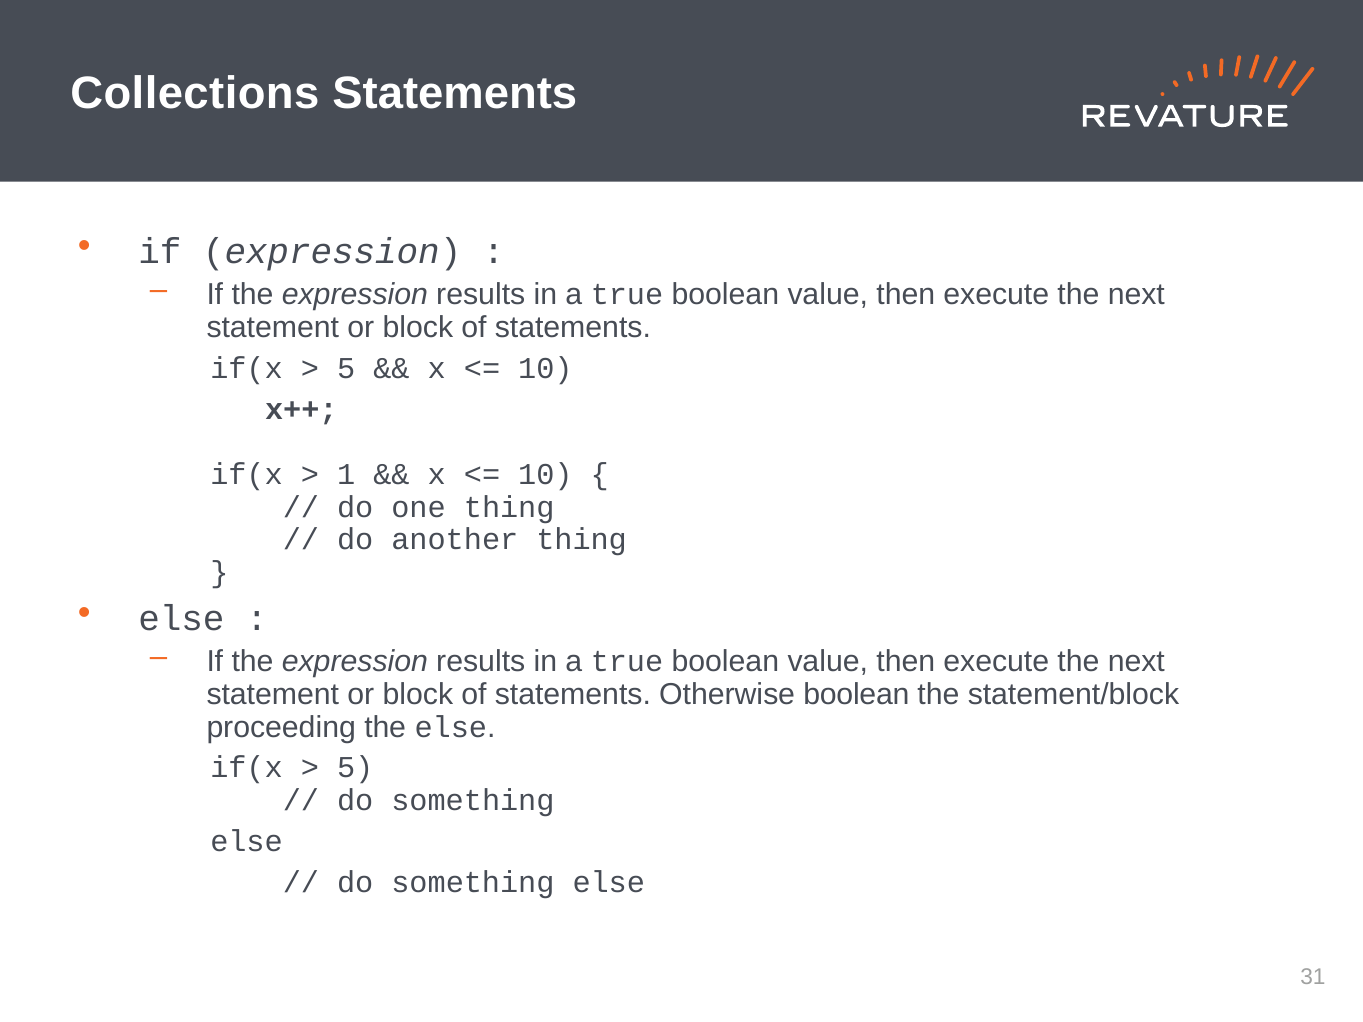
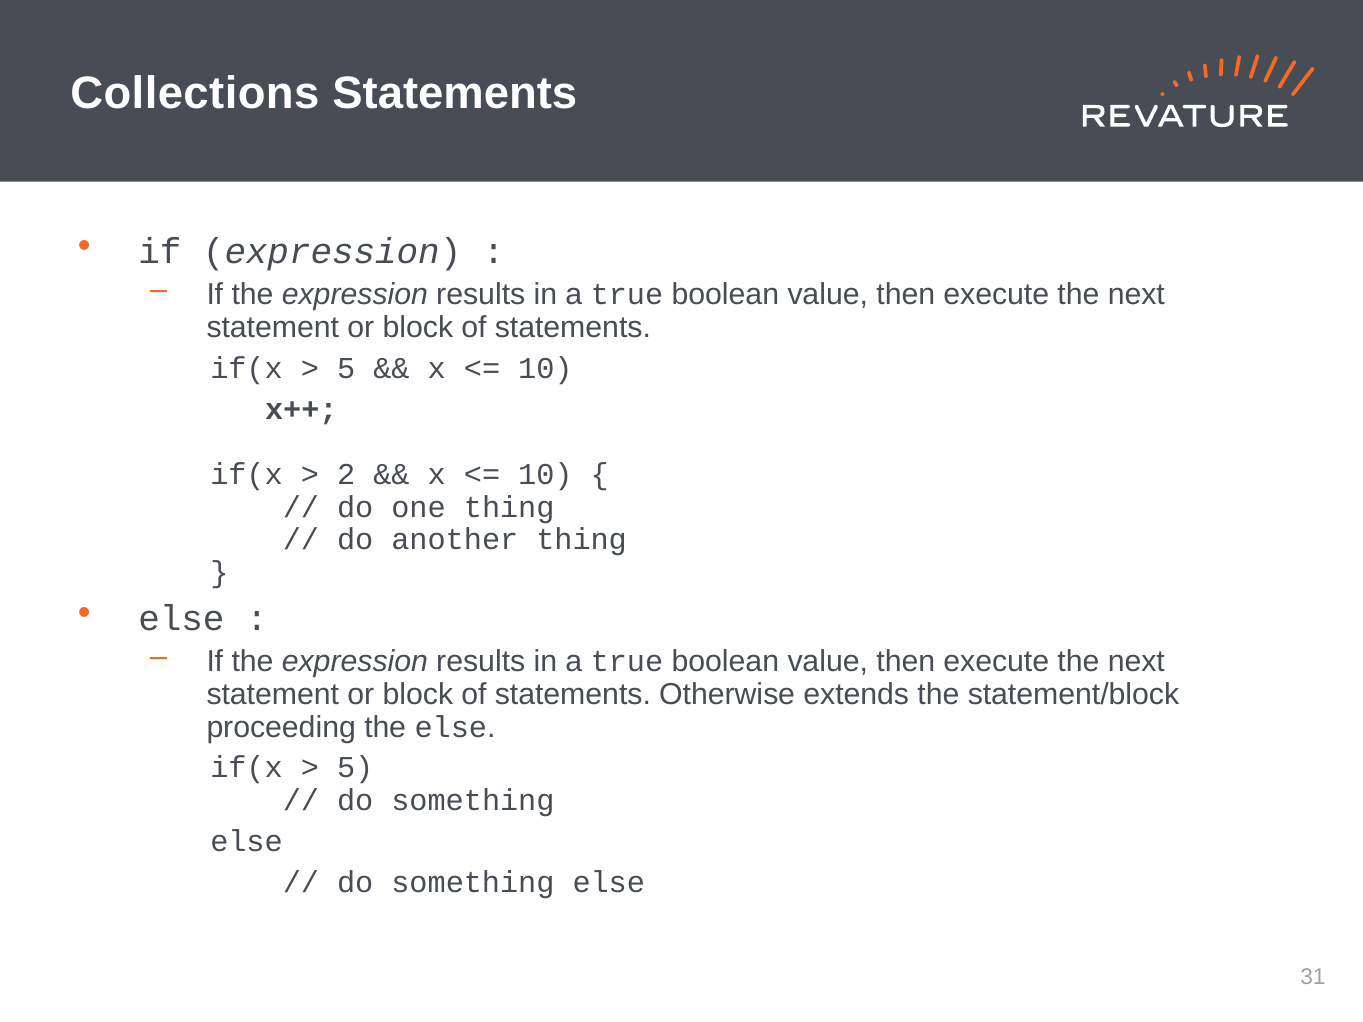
1: 1 -> 2
Otherwise boolean: boolean -> extends
